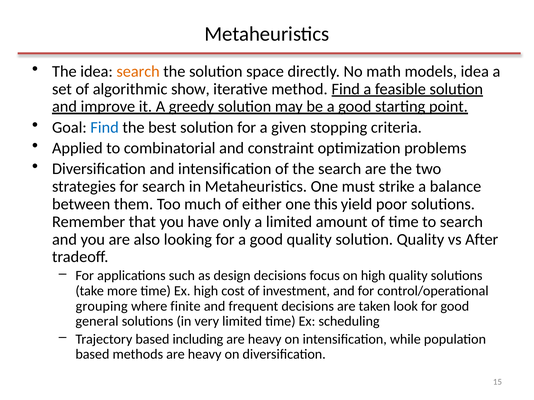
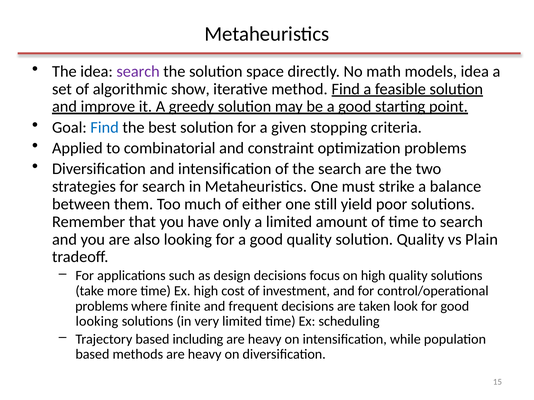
search at (138, 71) colour: orange -> purple
this: this -> still
After: After -> Plain
grouping at (102, 306): grouping -> problems
general at (97, 322): general -> looking
